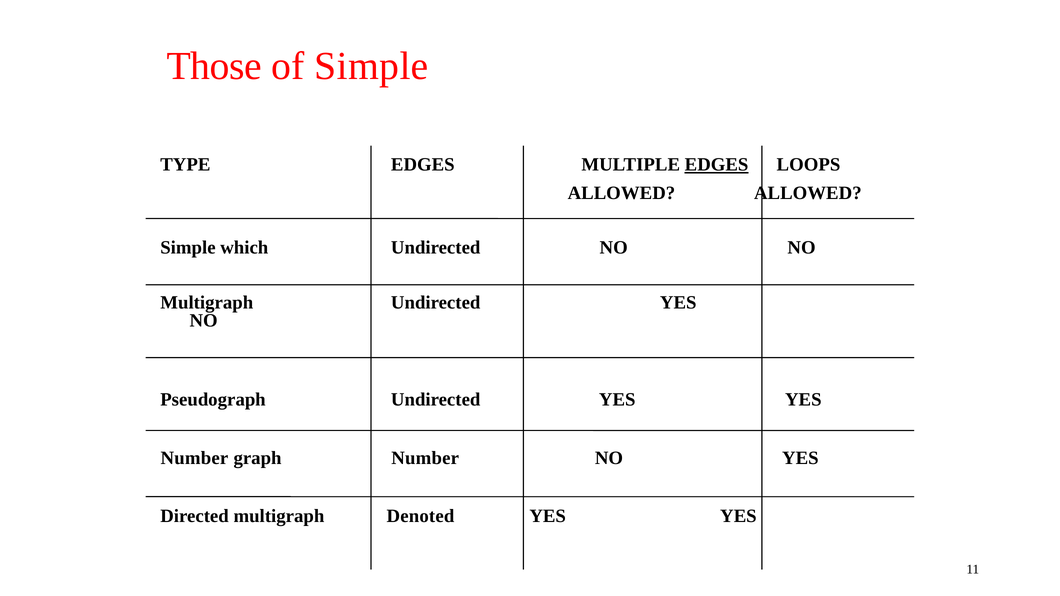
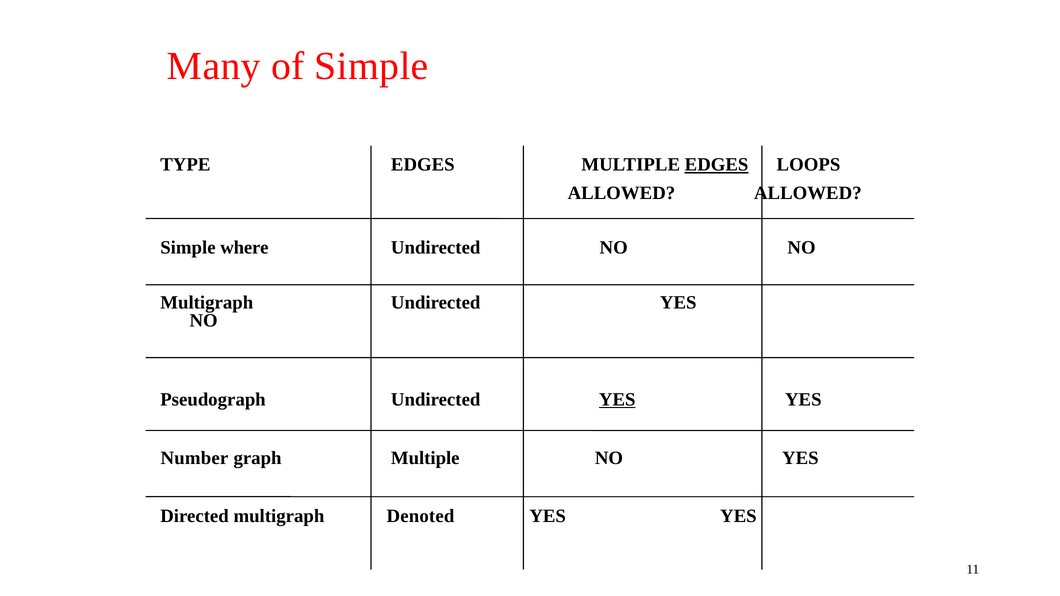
Those: Those -> Many
which: which -> where
YES at (617, 400) underline: none -> present
graph Number: Number -> Multiple
